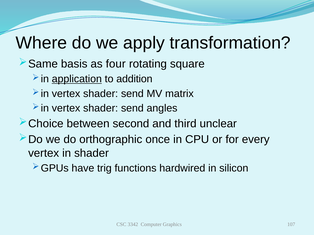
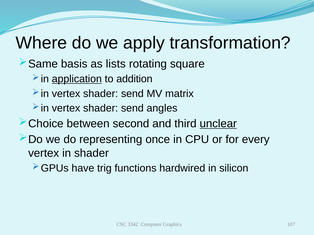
four: four -> lists
unclear underline: none -> present
orthographic: orthographic -> representing
